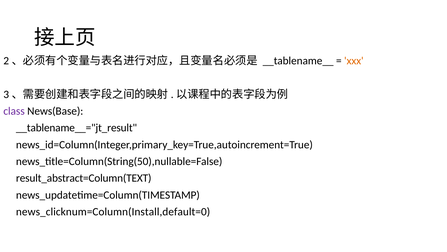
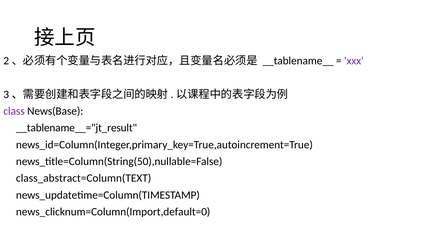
xxx colour: orange -> purple
result_abstract=Column(TEXT: result_abstract=Column(TEXT -> class_abstract=Column(TEXT
news_clicknum=Column(Install,default=0: news_clicknum=Column(Install,default=0 -> news_clicknum=Column(Import,default=0
